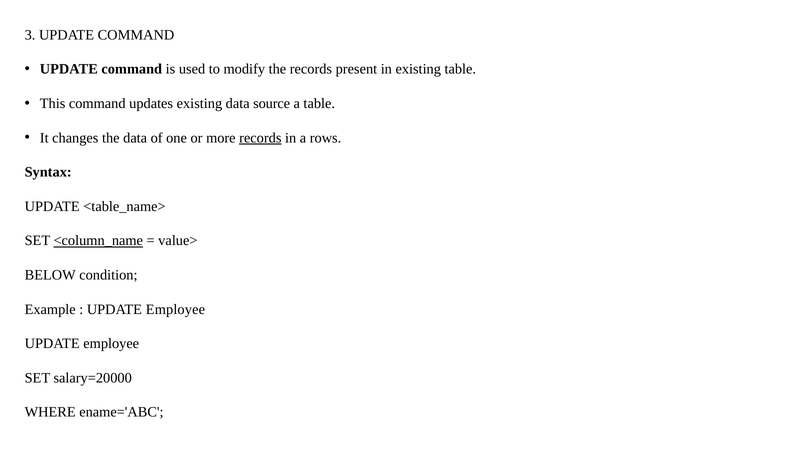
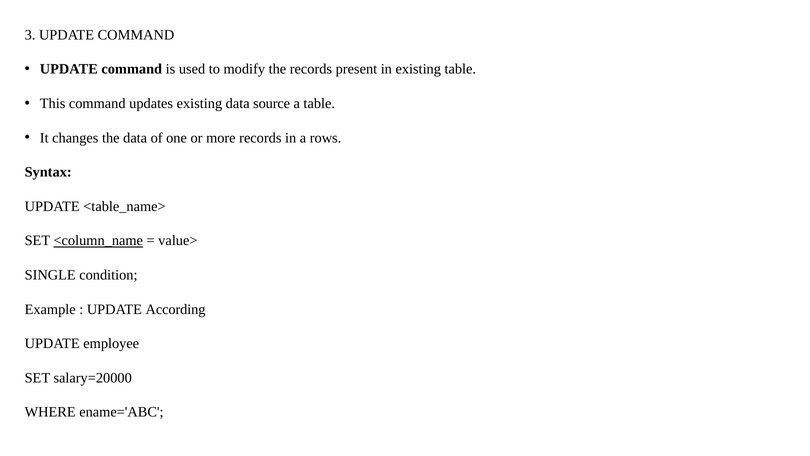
records at (260, 138) underline: present -> none
BELOW: BELOW -> SINGLE
Employee at (175, 309): Employee -> According
